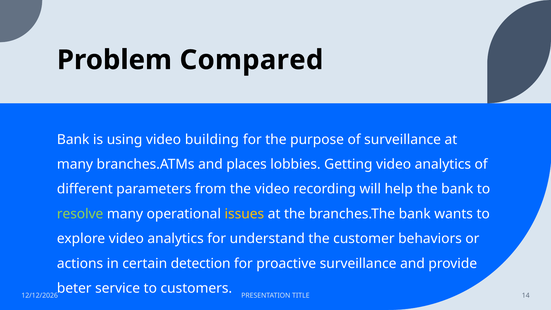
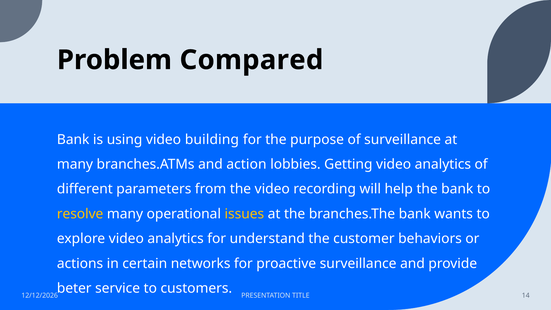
places: places -> action
resolve colour: light green -> yellow
detection: detection -> networks
